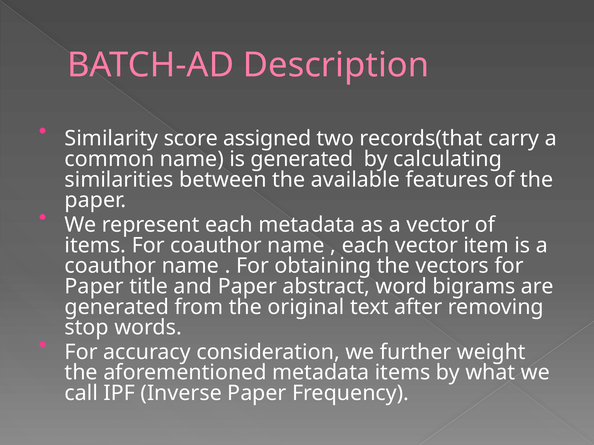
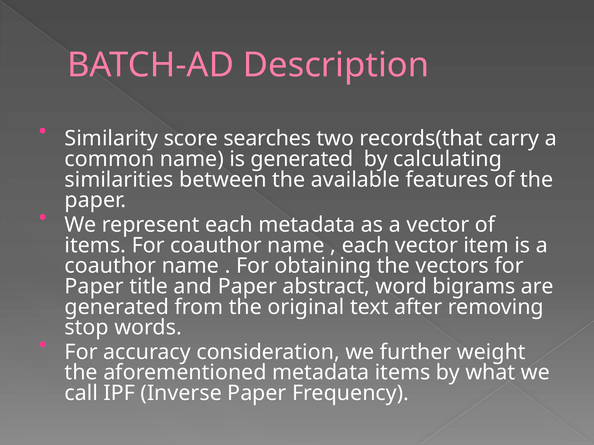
assigned: assigned -> searches
